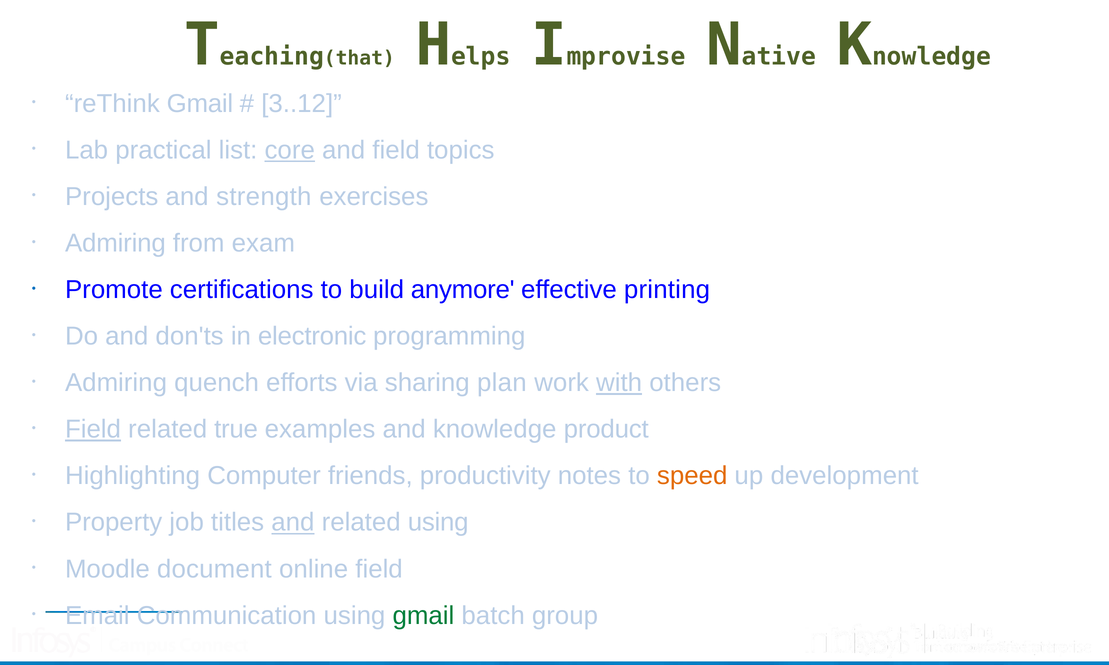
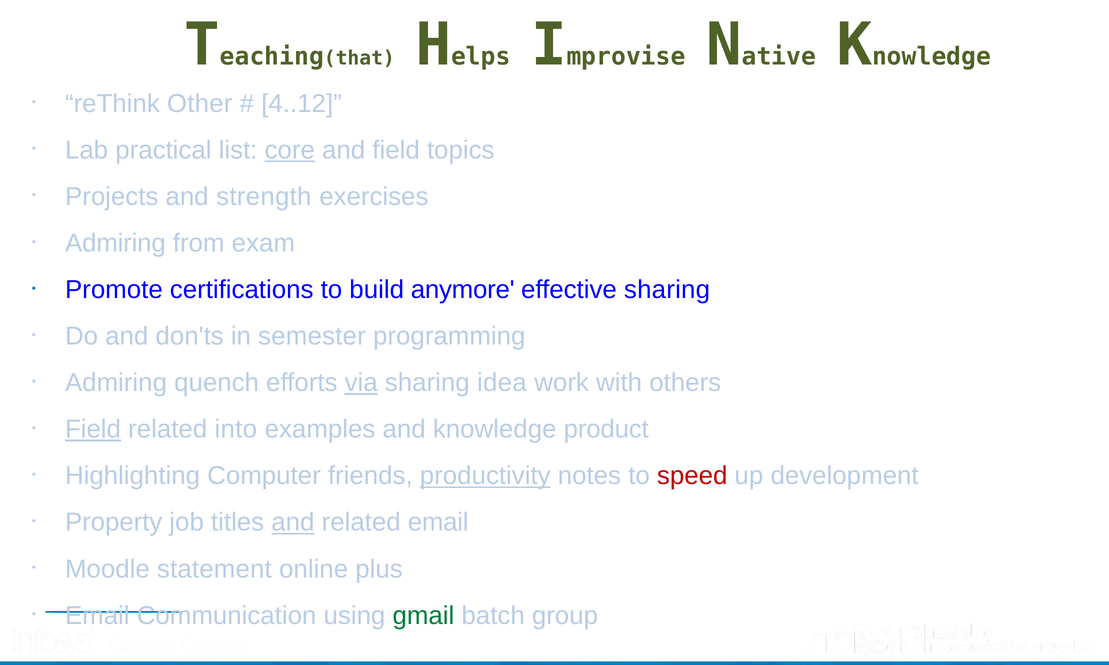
reThink Gmail: Gmail -> Other
3..12: 3..12 -> 4..12
effective printing: printing -> sharing
electronic: electronic -> semester
via underline: none -> present
plan: plan -> idea
with underline: present -> none
true: true -> into
productivity underline: none -> present
speed colour: orange -> red
related using: using -> email
document: document -> statement
online field: field -> plus
